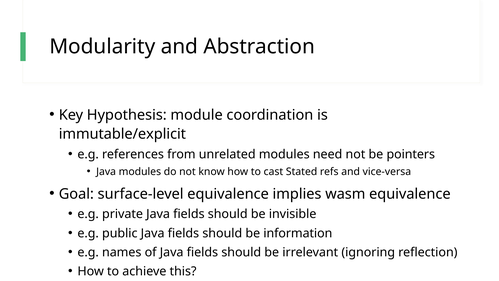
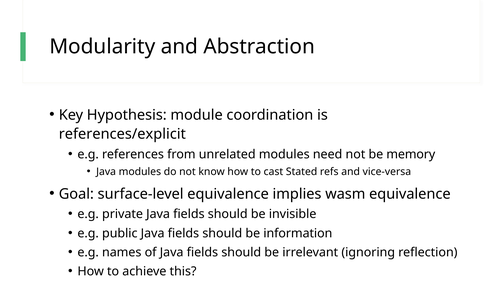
immutable/explicit: immutable/explicit -> references/explicit
pointers: pointers -> memory
